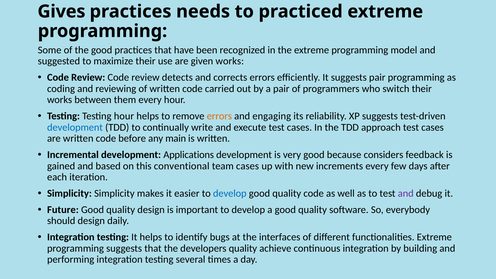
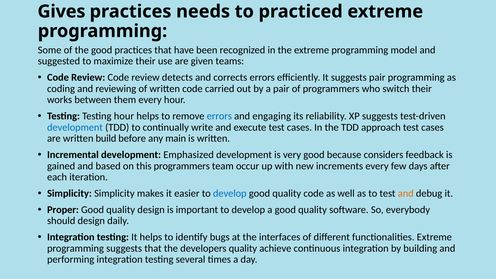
given works: works -> teams
errors at (219, 116) colour: orange -> blue
are written code: code -> build
Applications: Applications -> Emphasized
this conventional: conventional -> programmers
team cases: cases -> occur
and at (406, 193) colour: purple -> orange
Future: Future -> Proper
